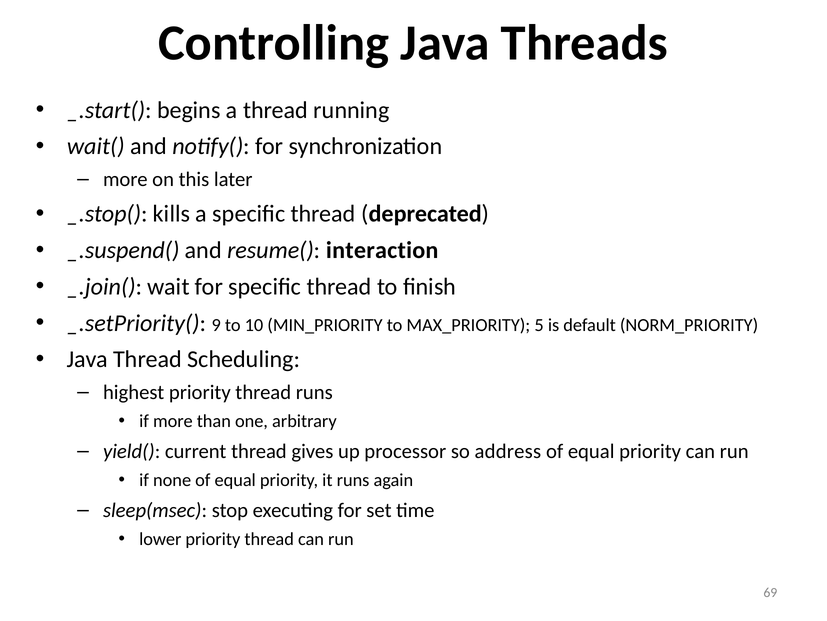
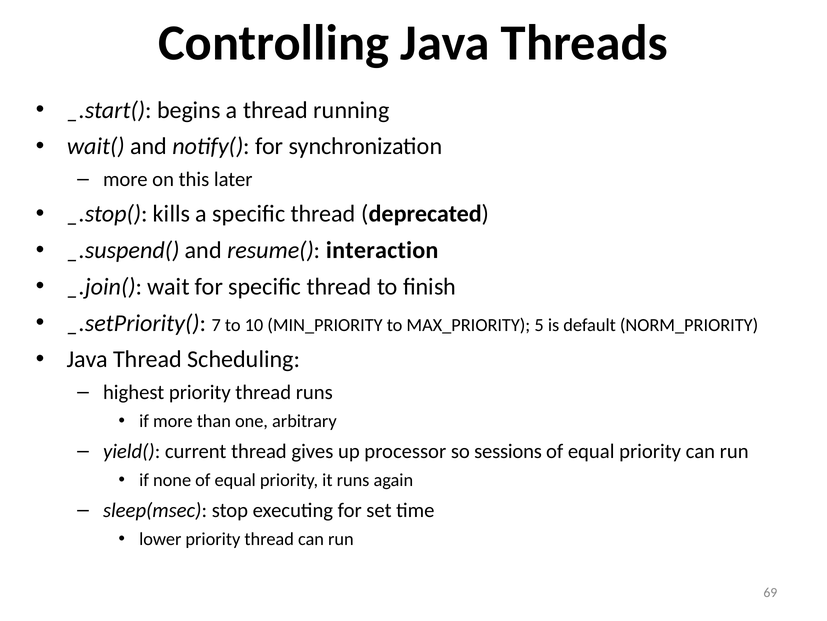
9: 9 -> 7
address: address -> sessions
